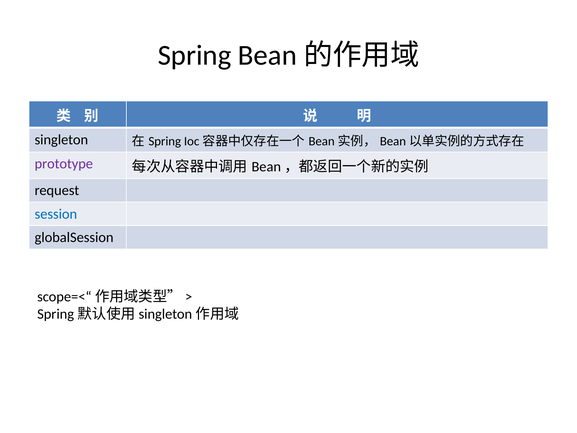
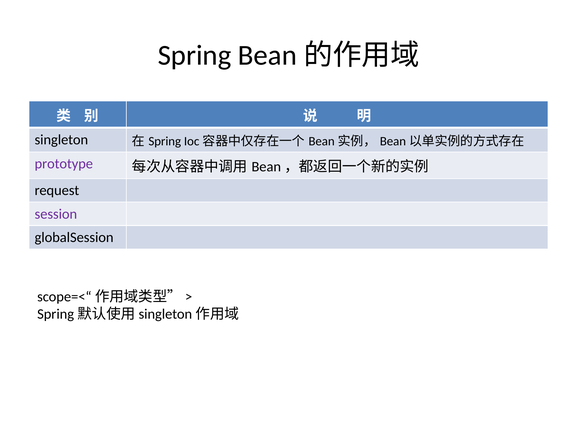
session colour: blue -> purple
